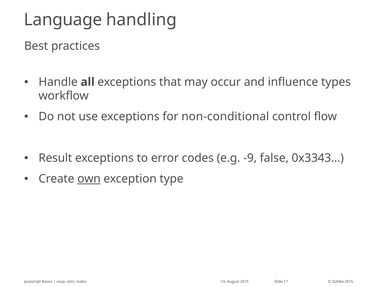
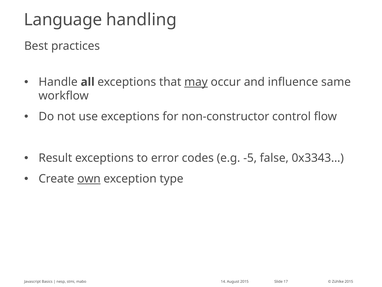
may underline: none -> present
types: types -> same
non-conditional: non-conditional -> non-constructor
-9: -9 -> -5
